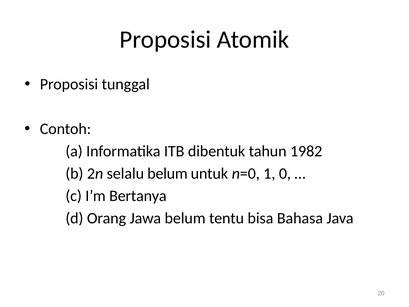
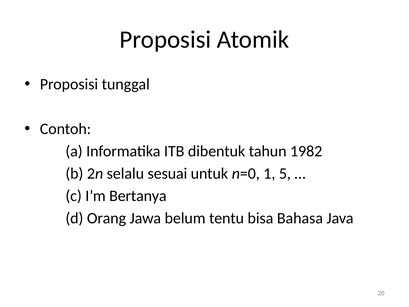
selalu belum: belum -> sesuai
0: 0 -> 5
